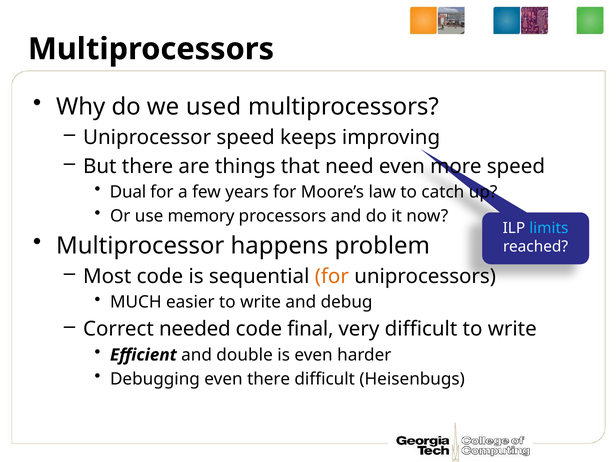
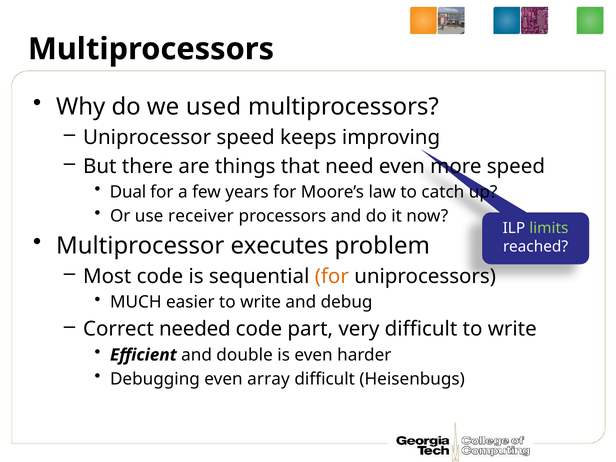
memory: memory -> receiver
limits colour: light blue -> light green
happens: happens -> executes
final: final -> part
even there: there -> array
